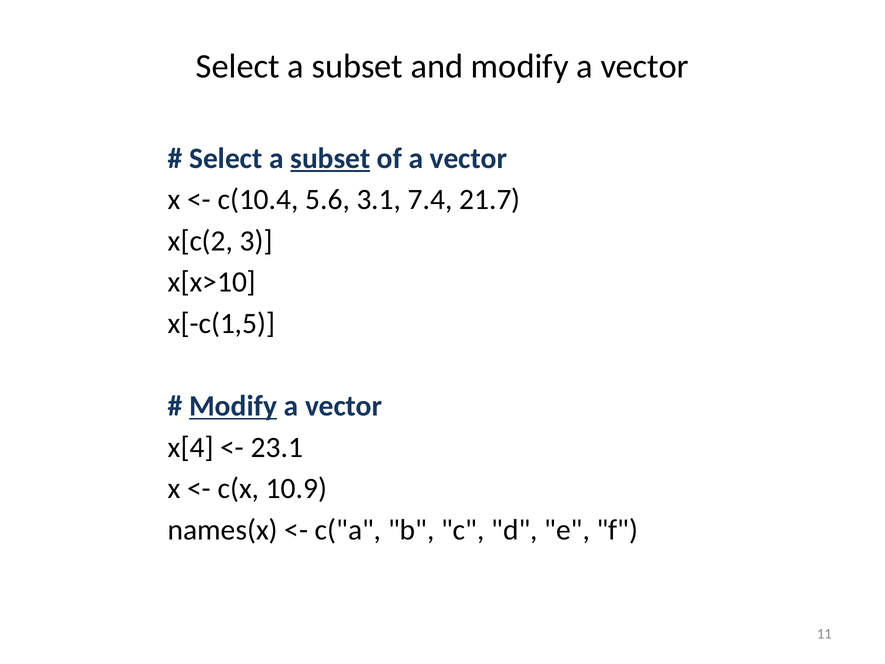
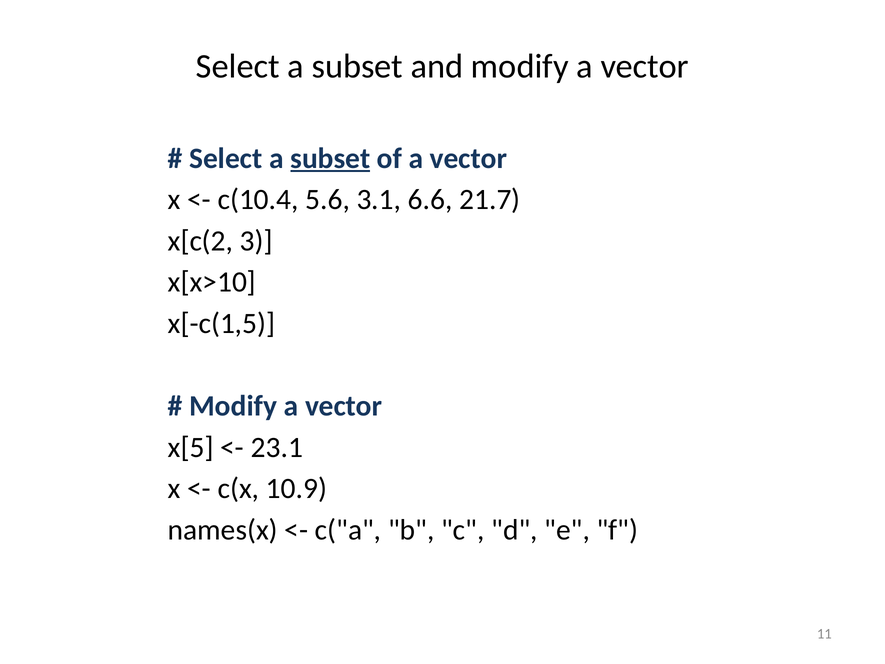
7.4: 7.4 -> 6.6
Modify at (233, 406) underline: present -> none
x[4: x[4 -> x[5
